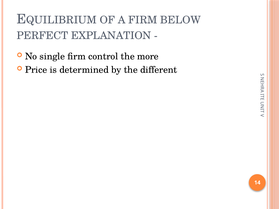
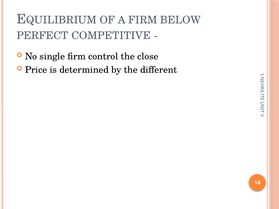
EXPLANATION: EXPLANATION -> COMPETITIVE
more: more -> close
